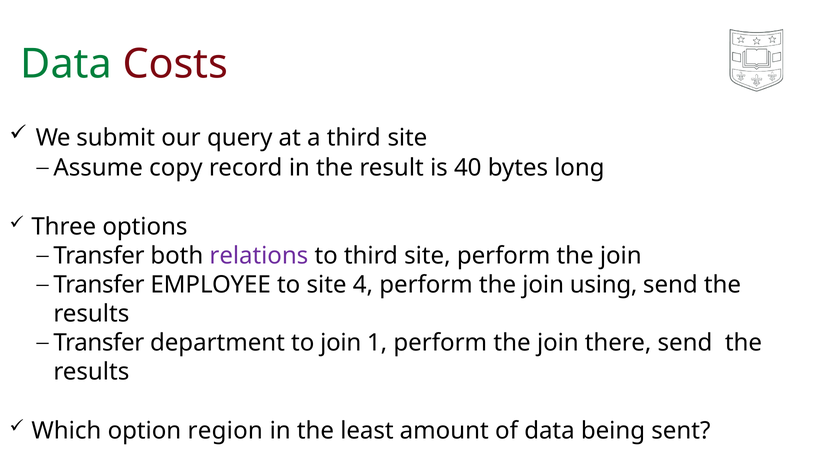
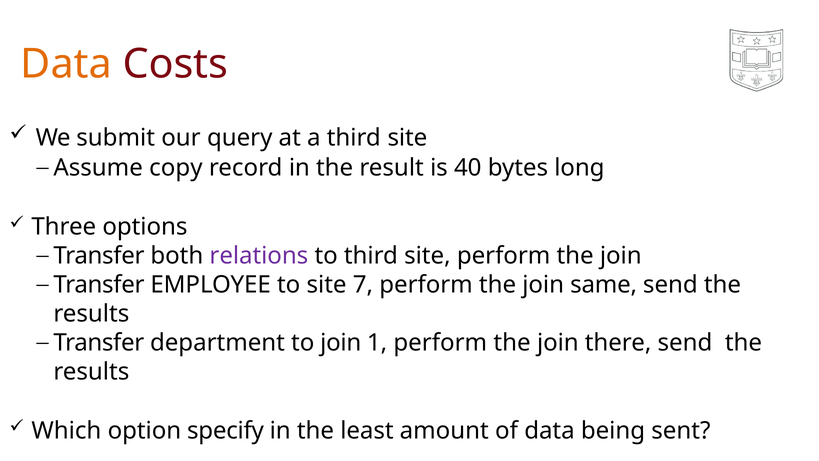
Data at (66, 64) colour: green -> orange
4: 4 -> 7
using: using -> same
region: region -> specify
